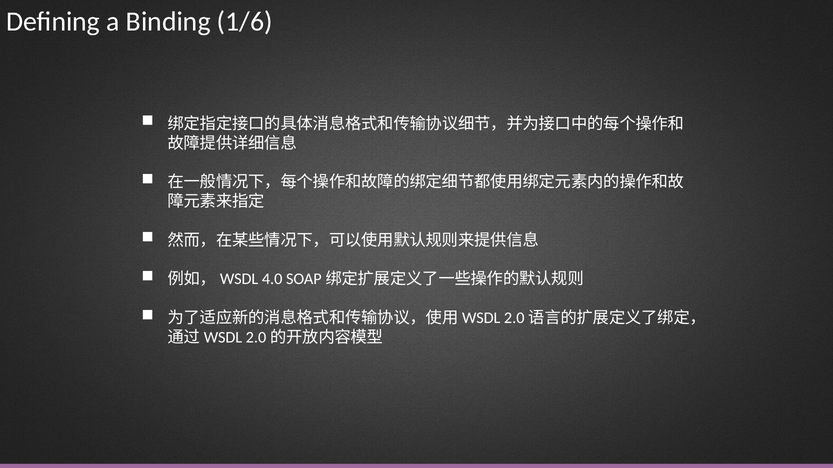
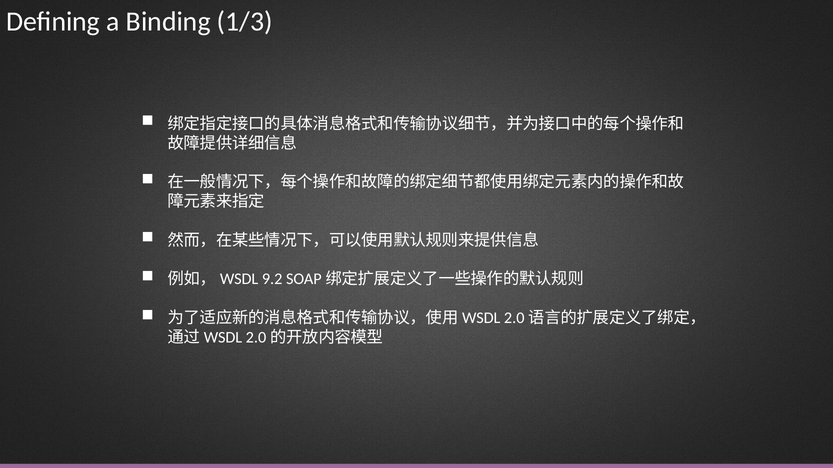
1/6: 1/6 -> 1/3
4.0: 4.0 -> 9.2
